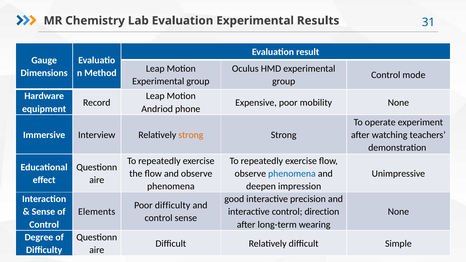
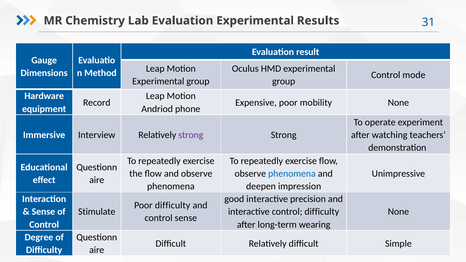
strong at (191, 135) colour: orange -> purple
Elements: Elements -> Stimulate
control direction: direction -> difficulty
